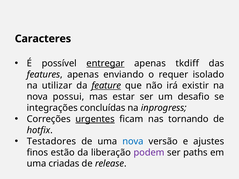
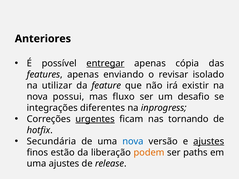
Caracteres: Caracteres -> Anteriores
tkdiff: tkdiff -> cópia
requer: requer -> revisar
feature underline: present -> none
estar: estar -> fluxo
concluídas: concluídas -> diferentes
Testadores: Testadores -> Secundária
ajustes at (209, 142) underline: none -> present
podem colour: purple -> orange
uma criadas: criadas -> ajustes
